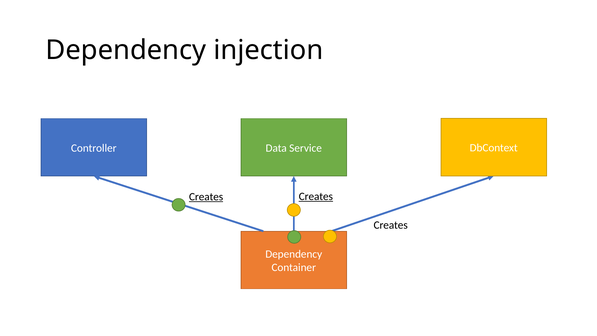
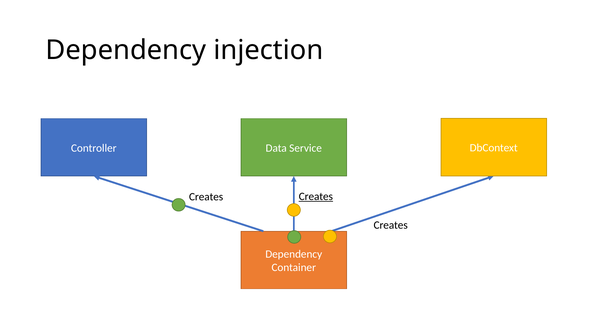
Creates at (206, 197) underline: present -> none
